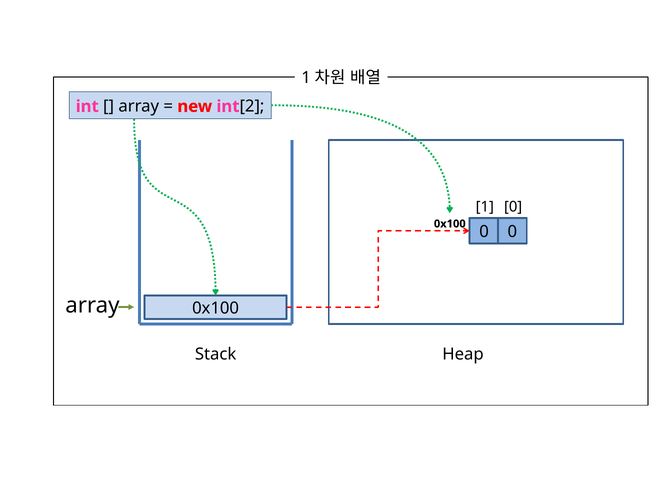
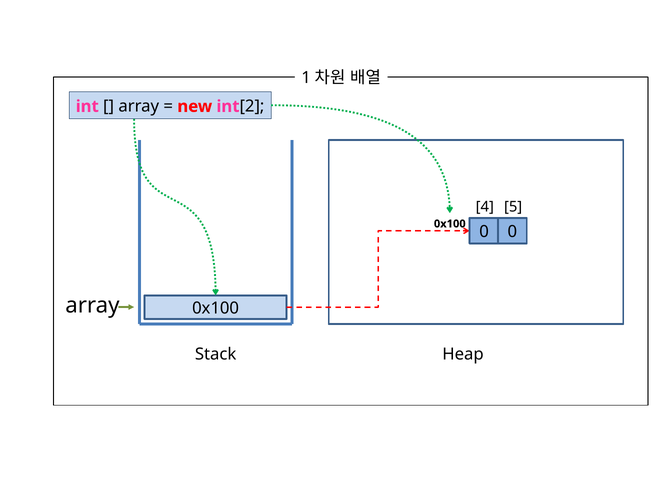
1: 1 -> 4
0 at (513, 207): 0 -> 5
